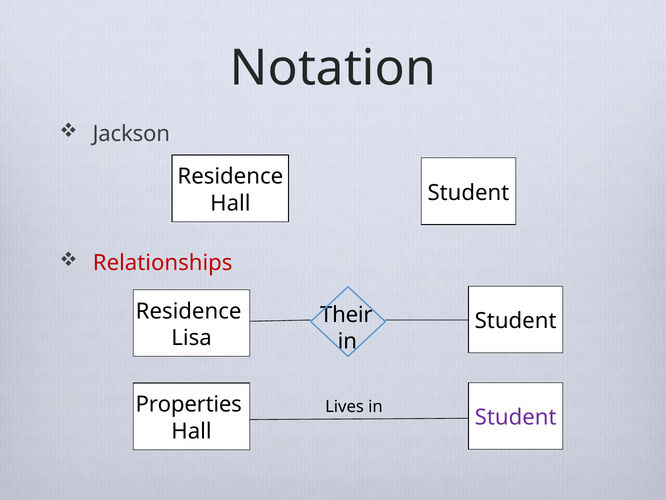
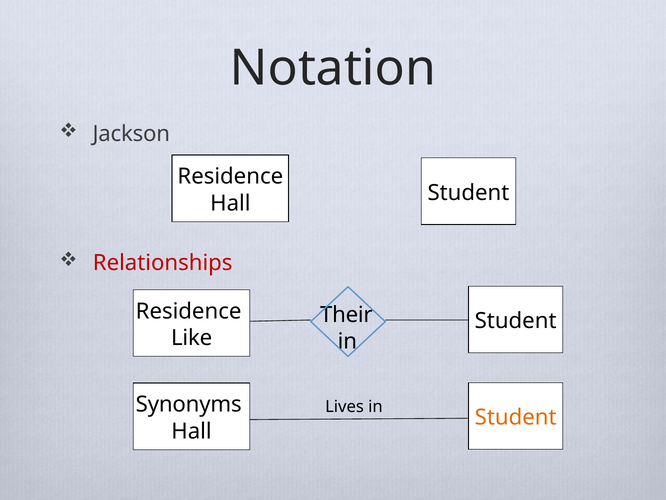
Lisa: Lisa -> Like
Properties: Properties -> Synonyms
Student at (516, 417) colour: purple -> orange
